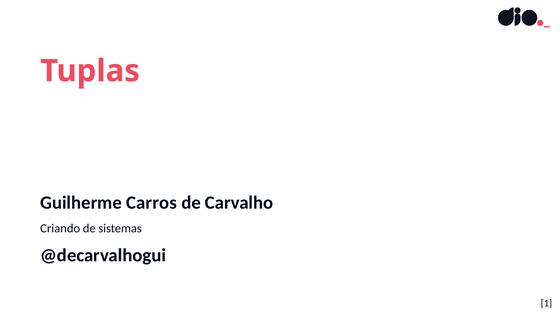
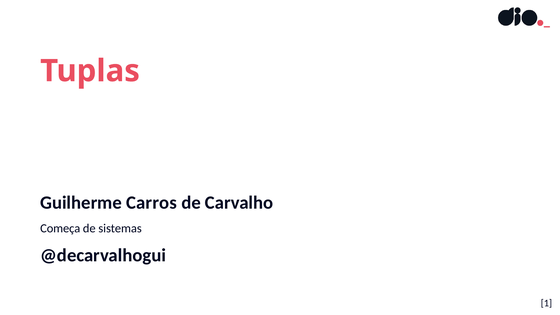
Criando: Criando -> Começa
